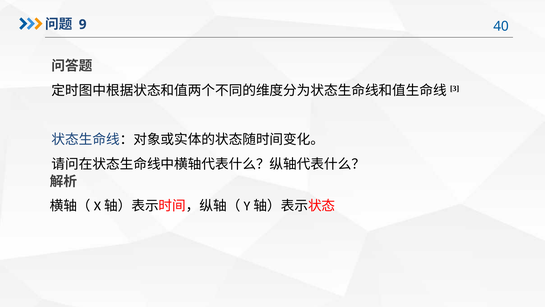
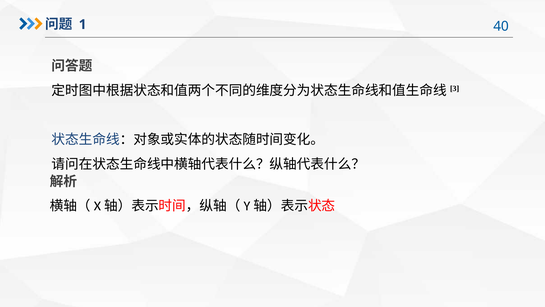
9: 9 -> 1
